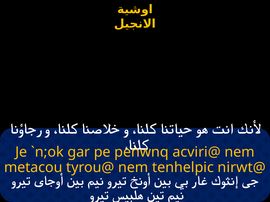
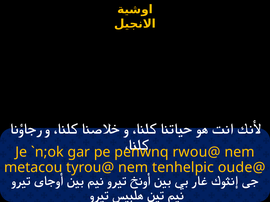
acviri@: acviri@ -> rwou@
nirwt@: nirwt@ -> oude@
